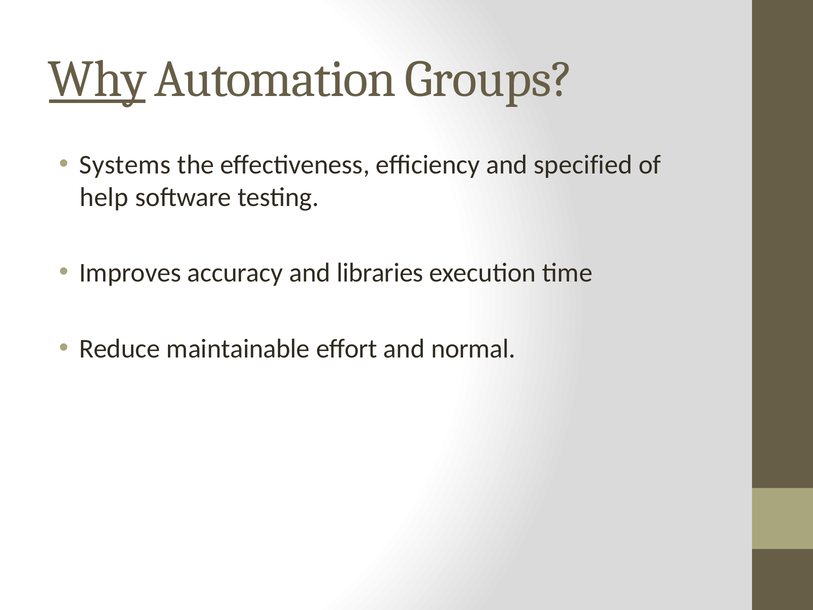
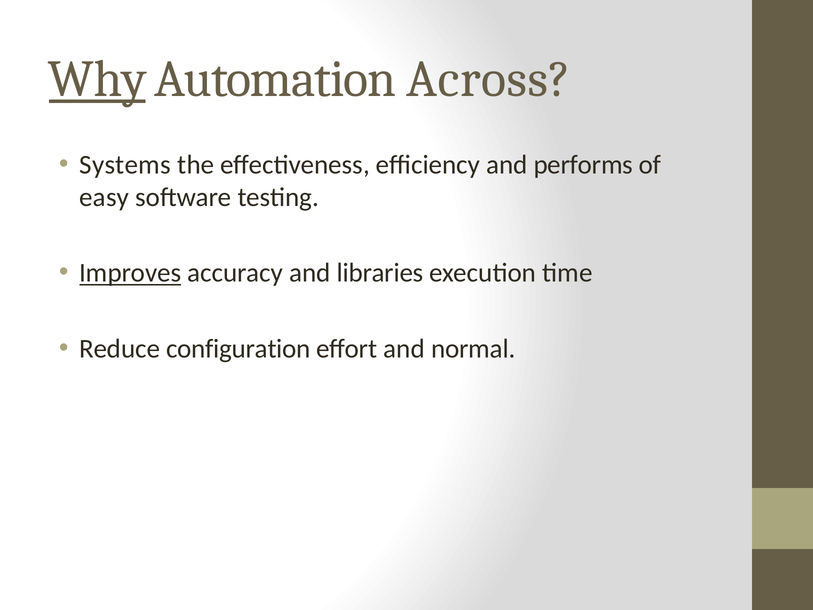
Groups: Groups -> Across
specified: specified -> performs
help: help -> easy
Improves underline: none -> present
maintainable: maintainable -> configuration
